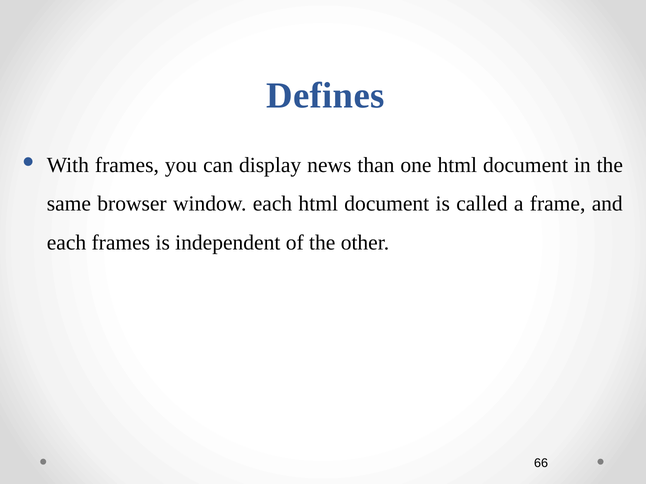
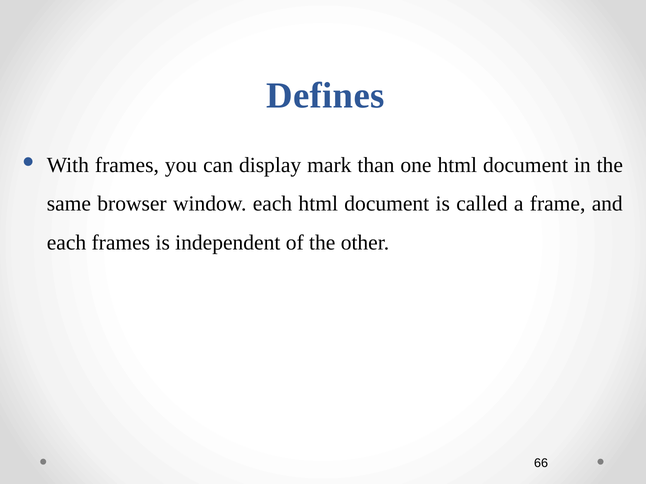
news: news -> mark
